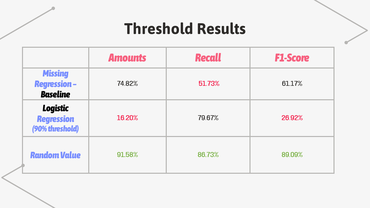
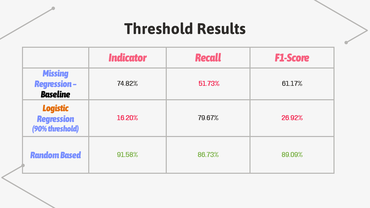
Amounts: Amounts -> Indicator
Logistic colour: black -> orange
Value: Value -> Based
